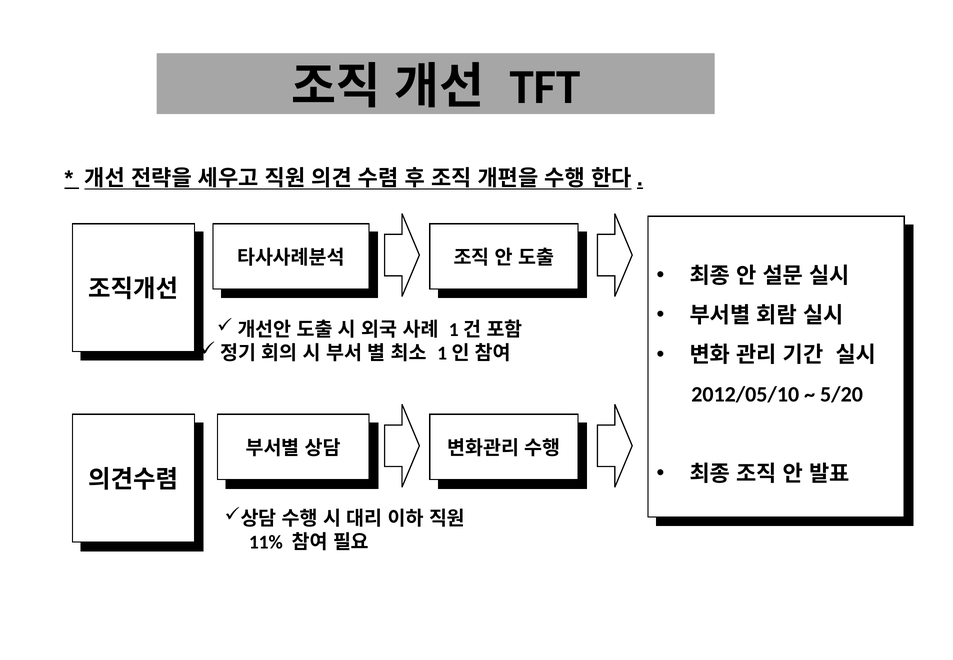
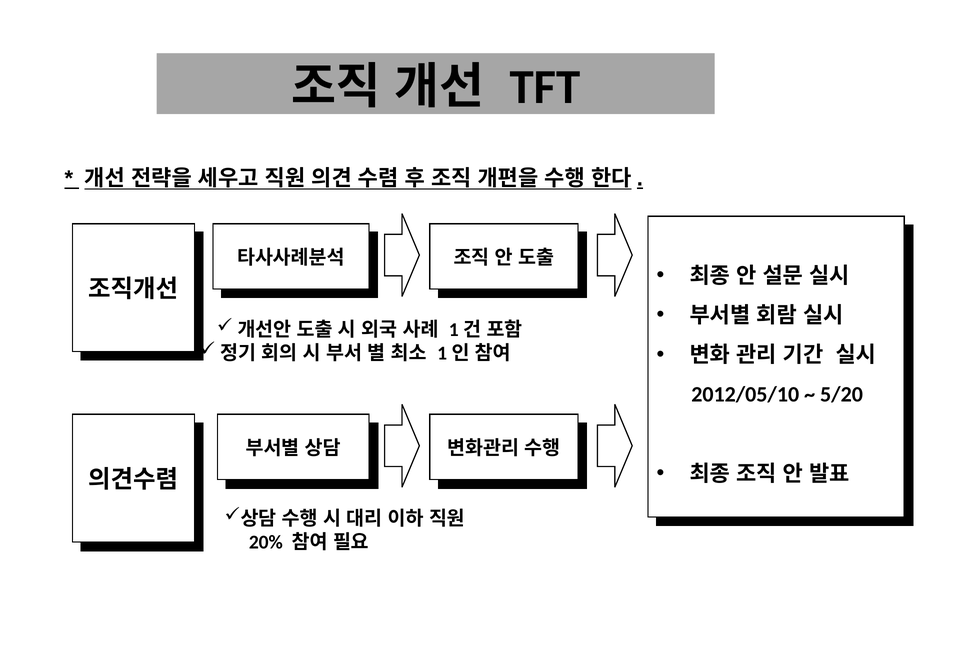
11%: 11% -> 20%
